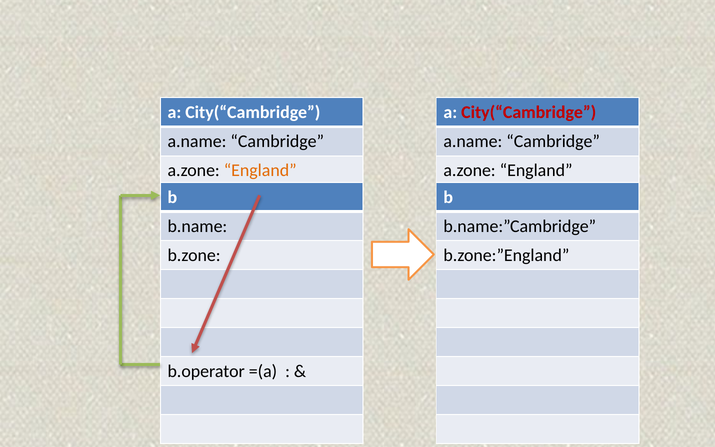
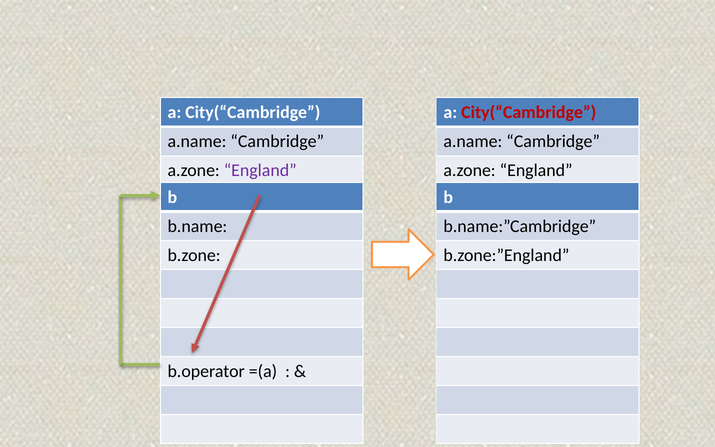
England at (260, 171) colour: orange -> purple
